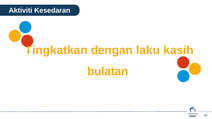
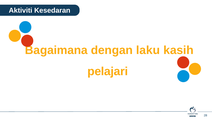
Tingkatkan: Tingkatkan -> Bagaimana
bulatan: bulatan -> pelajari
